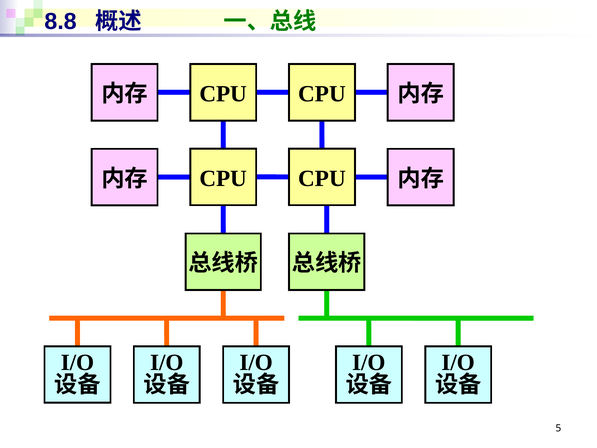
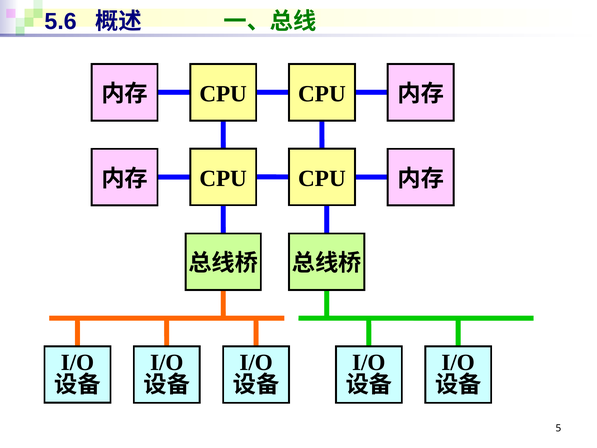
8.8: 8.8 -> 5.6
